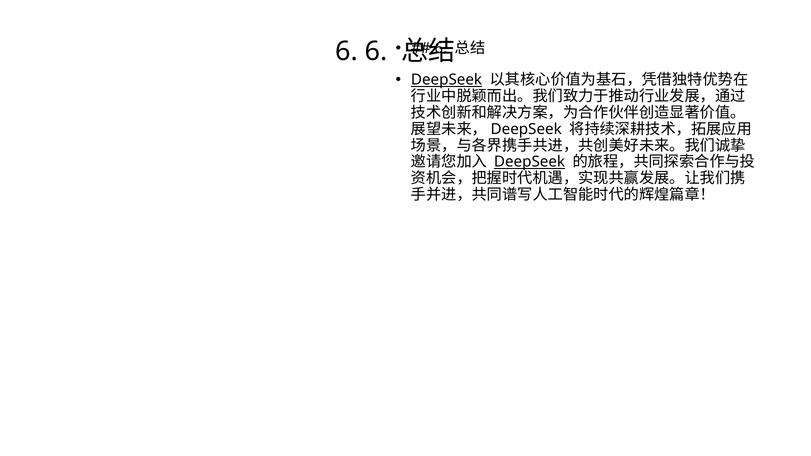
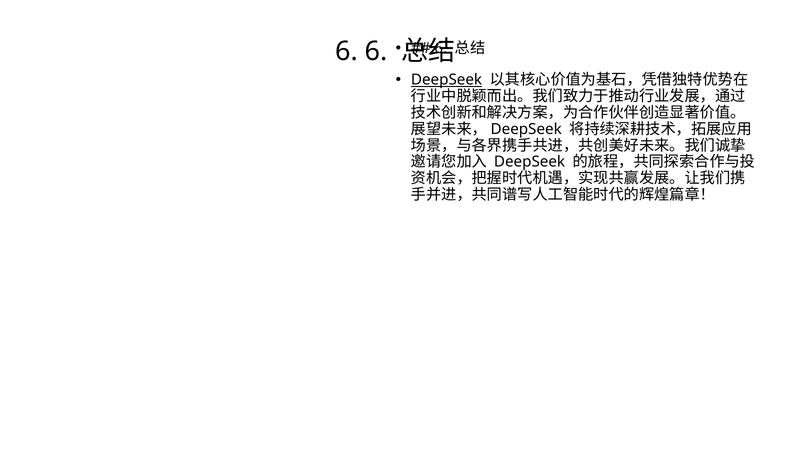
DeepSeek at (530, 162) underline: present -> none
